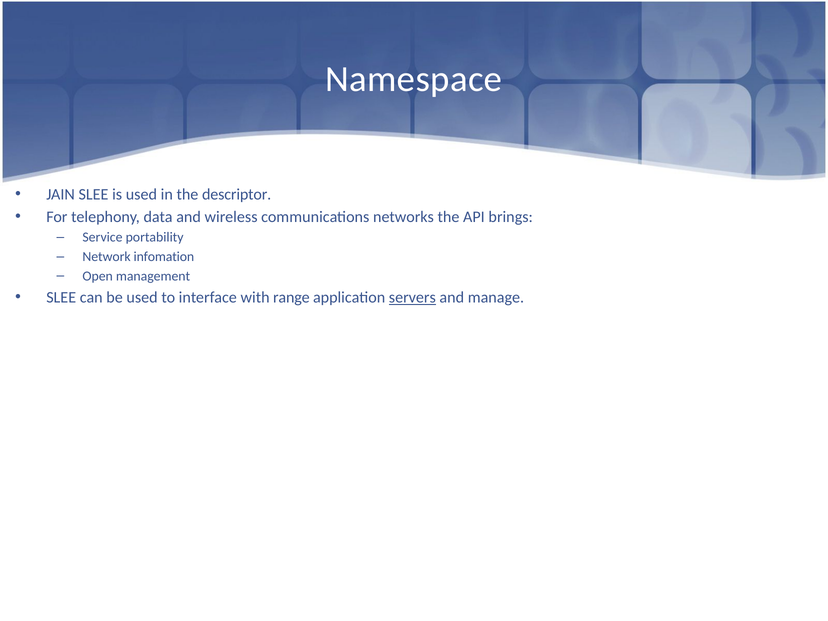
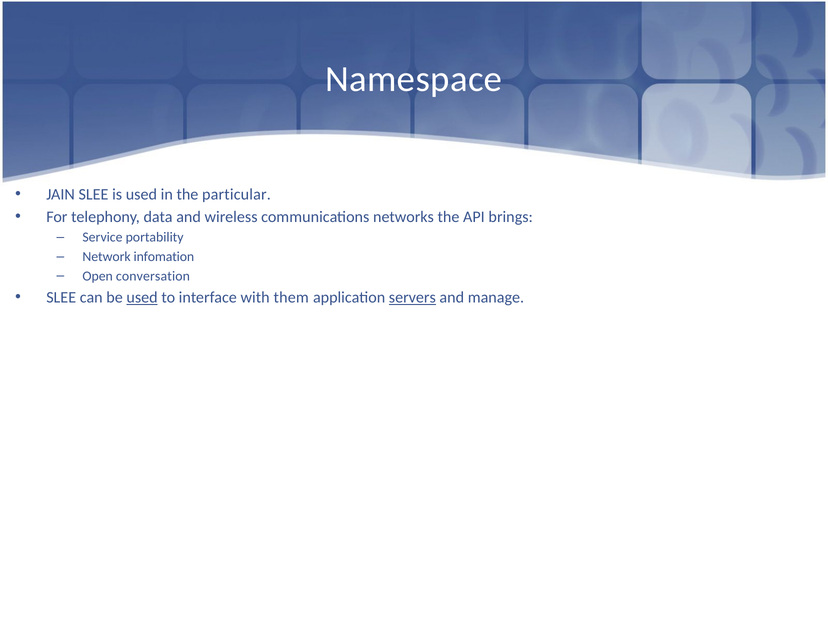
descriptor: descriptor -> particular
management: management -> conversation
used at (142, 297) underline: none -> present
range: range -> them
